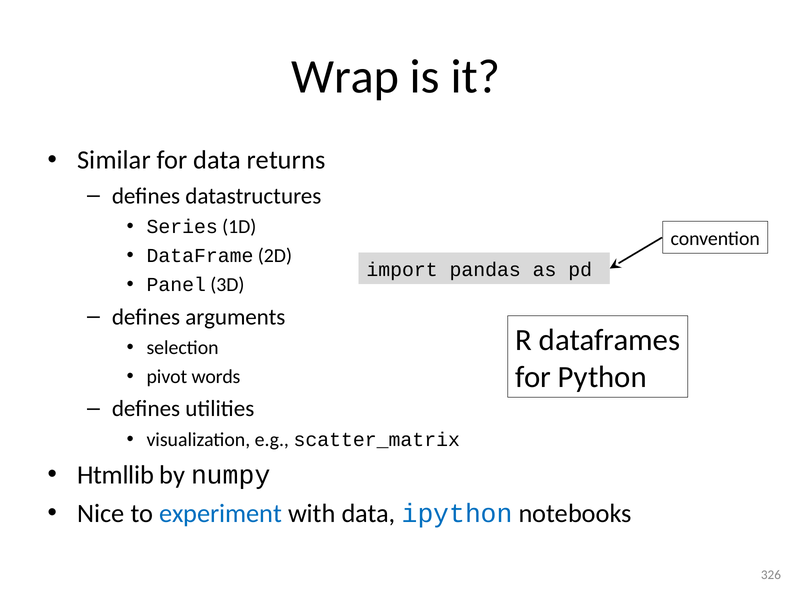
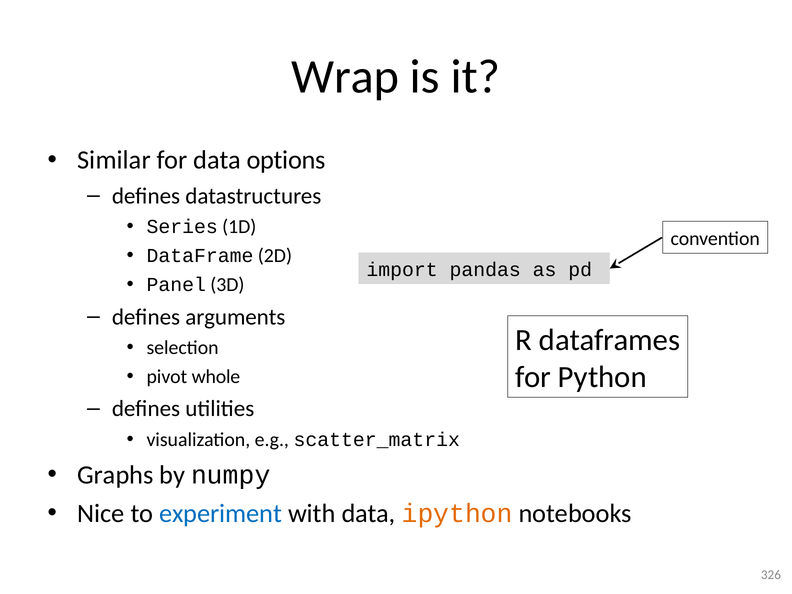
returns: returns -> options
words: words -> whole
Htmllib: Htmllib -> Graphs
ipython colour: blue -> orange
